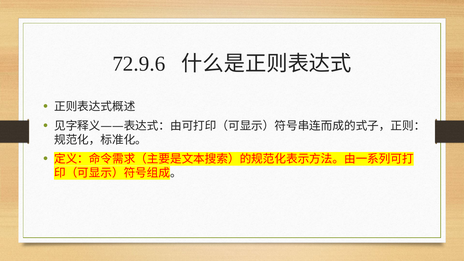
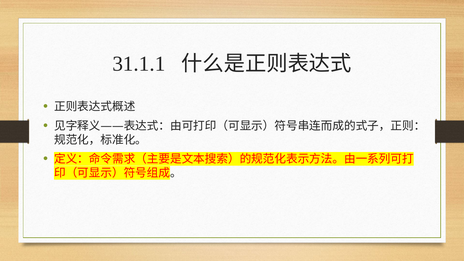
72.9.6: 72.9.6 -> 31.1.1
